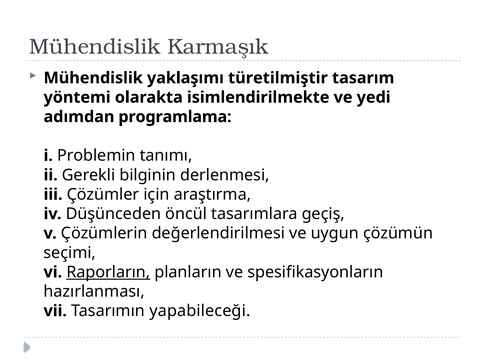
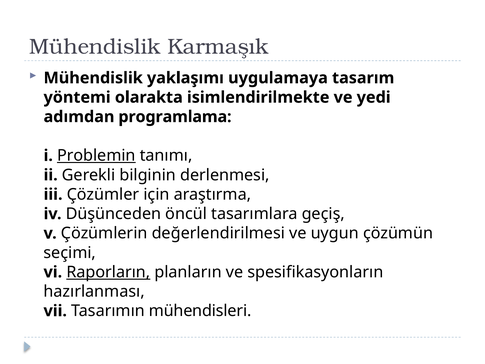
türetilmiştir: türetilmiştir -> uygulamaya
Problemin underline: none -> present
yapabileceği: yapabileceği -> mühendisleri
